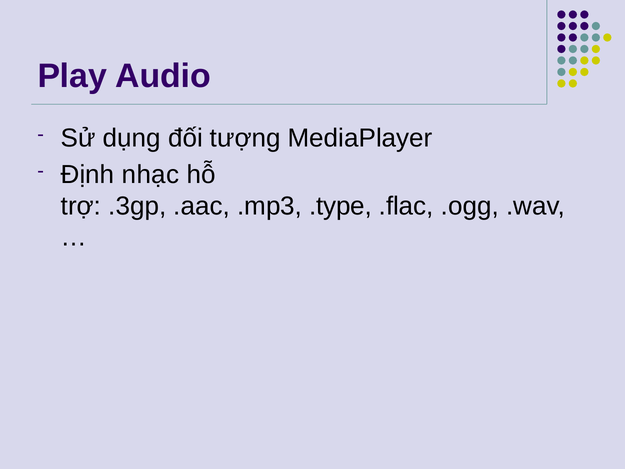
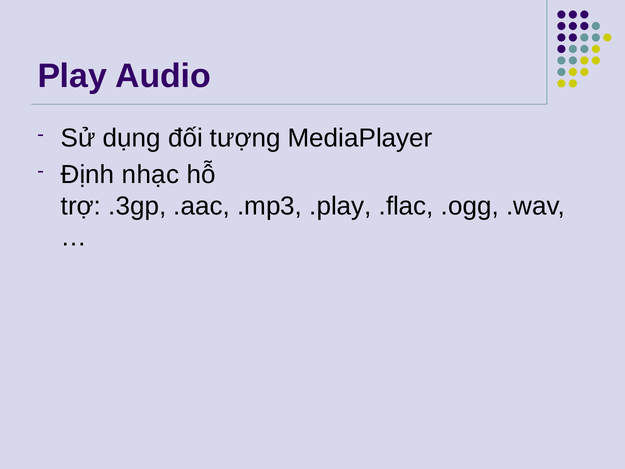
.type: .type -> .play
